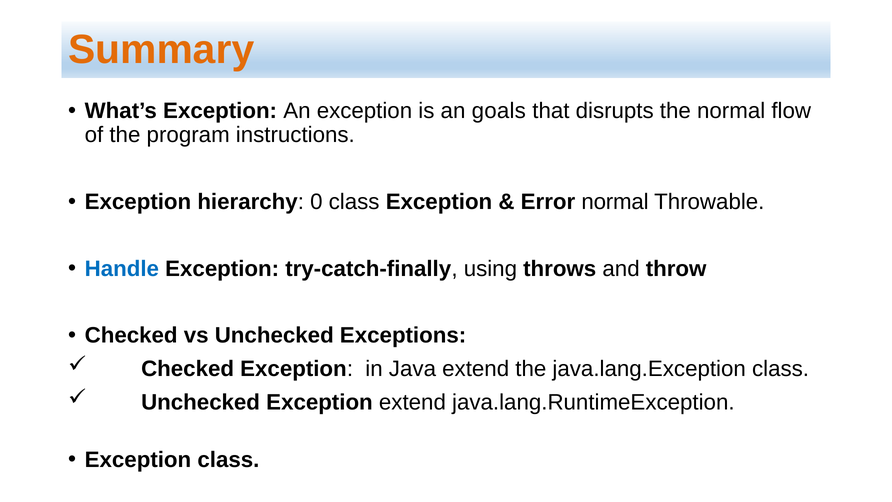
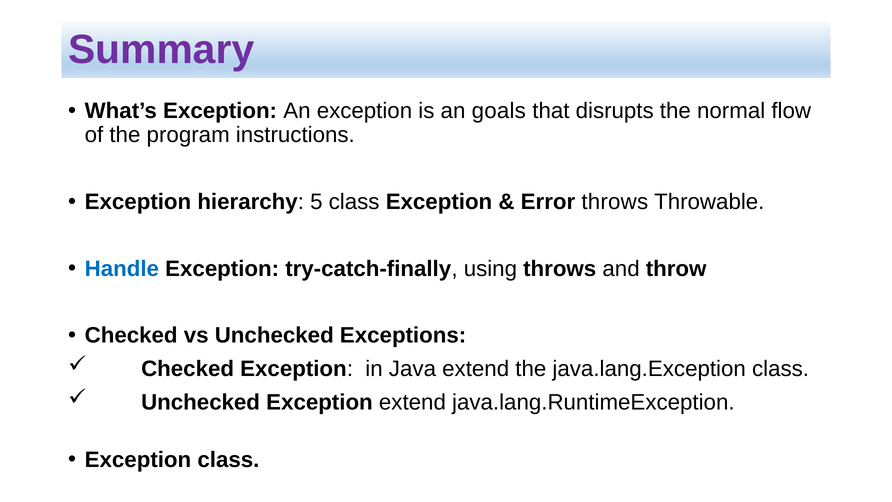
Summary colour: orange -> purple
0: 0 -> 5
Error normal: normal -> throws
